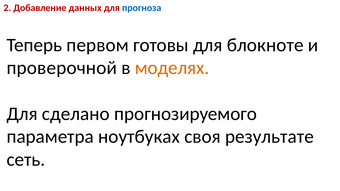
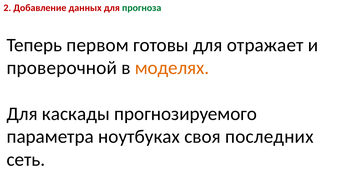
прогноза colour: blue -> green
блокноте: блокноте -> отражает
сделано: сделано -> каскады
результате: результате -> последних
